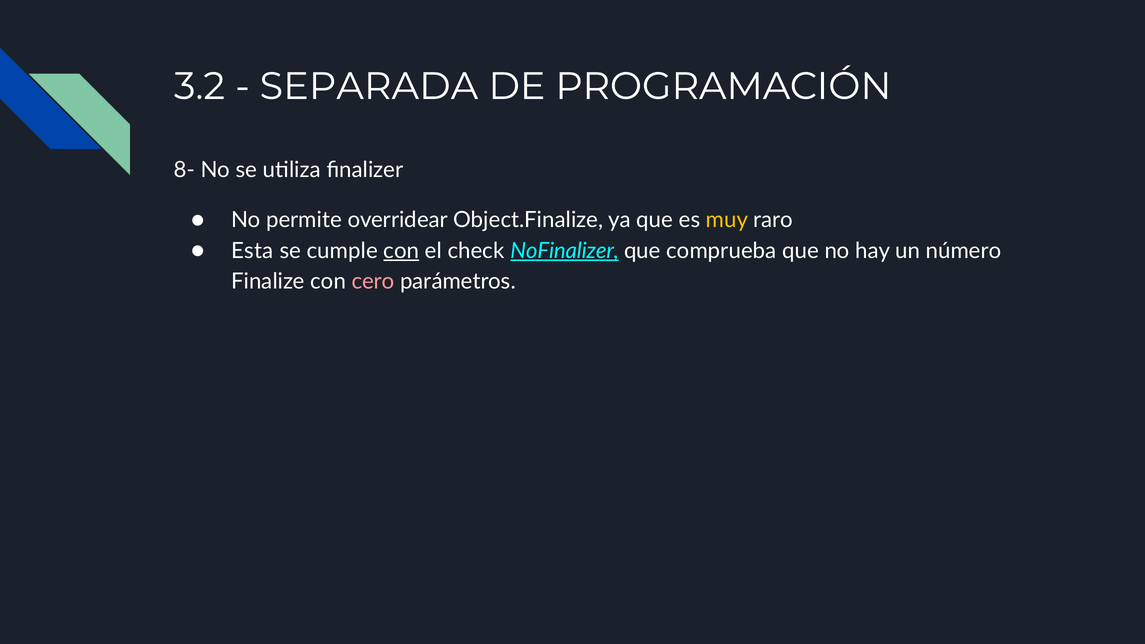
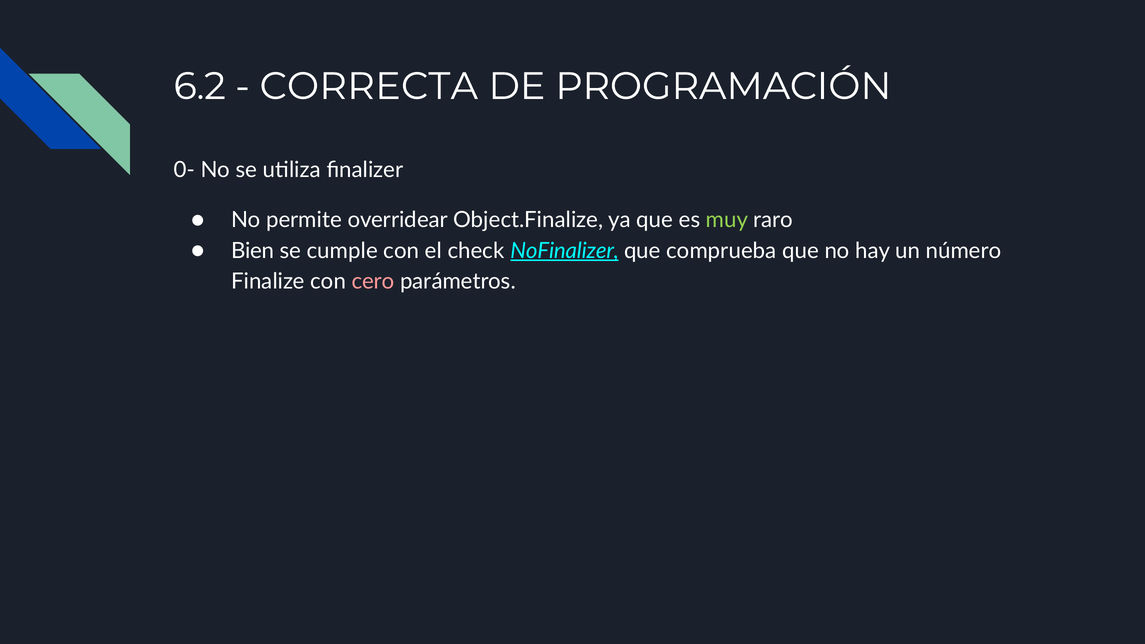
3.2: 3.2 -> 6.2
SEPARADA: SEPARADA -> CORRECTA
8-: 8- -> 0-
muy colour: yellow -> light green
Esta: Esta -> Bien
con at (401, 251) underline: present -> none
